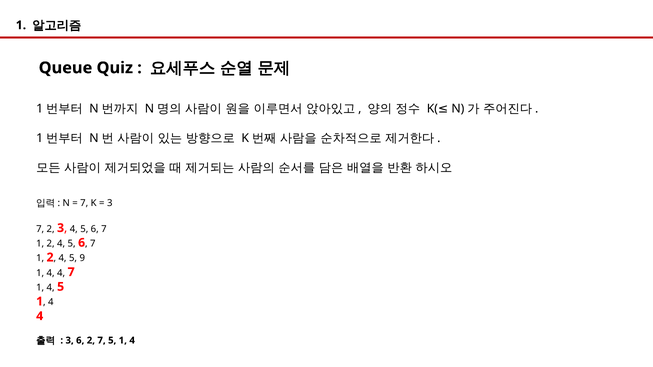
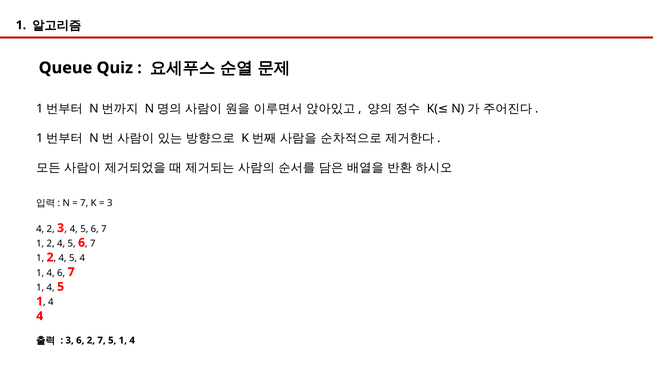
7 at (40, 229): 7 -> 4
5 9: 9 -> 4
4 at (61, 273): 4 -> 6
